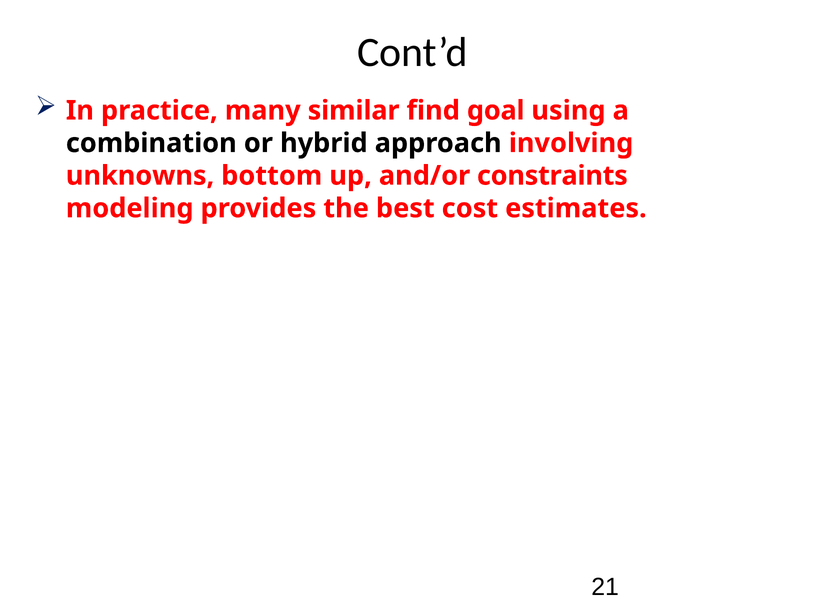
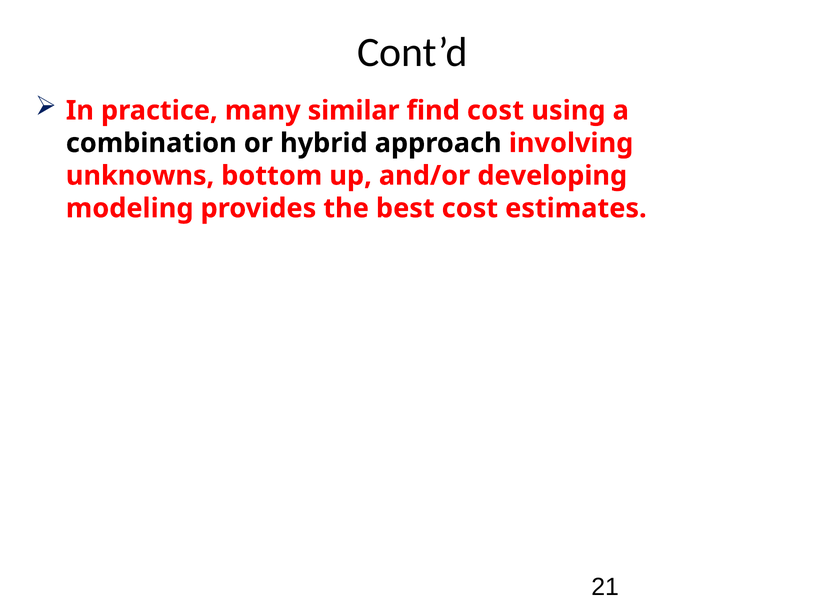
find goal: goal -> cost
constraints: constraints -> developing
